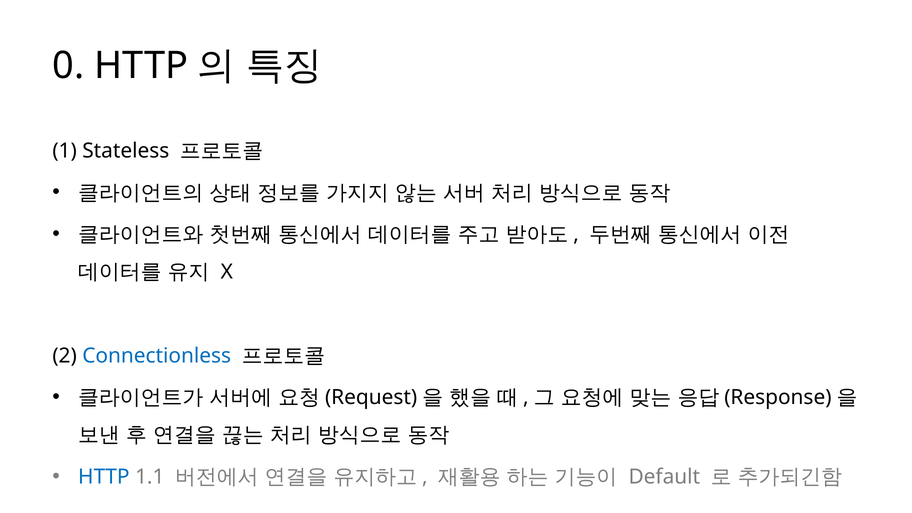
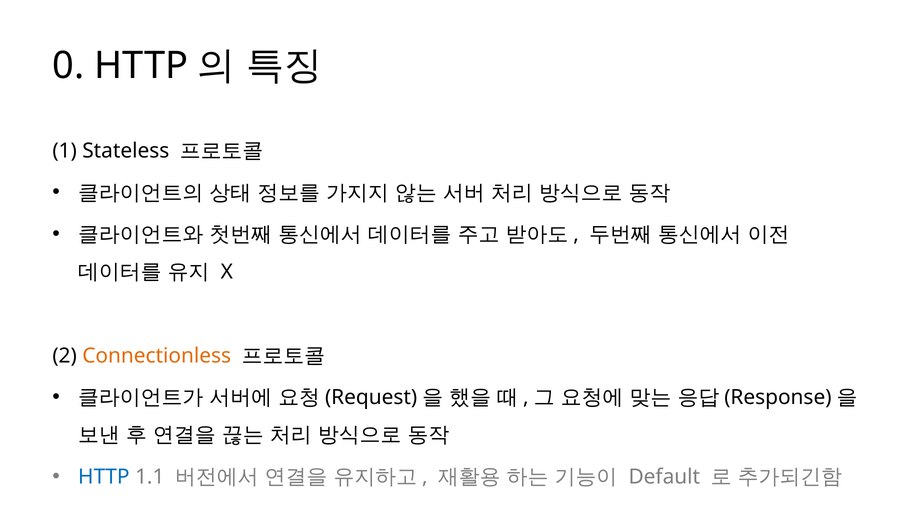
Connectionless colour: blue -> orange
